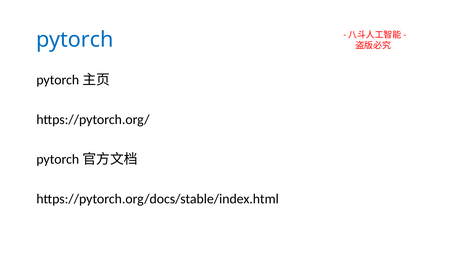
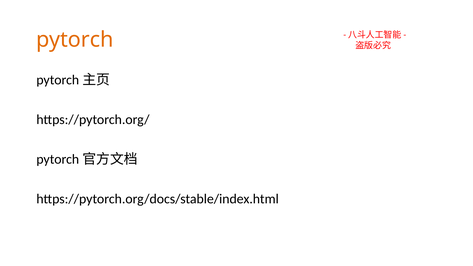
pytorch colour: blue -> orange
